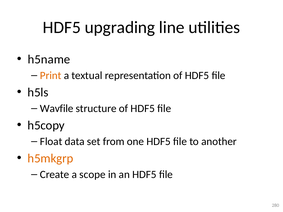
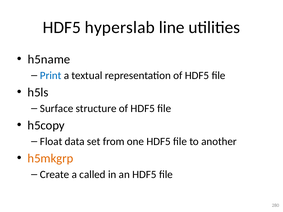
upgrading: upgrading -> hyperslab
Print colour: orange -> blue
Wavfile: Wavfile -> Surface
scope: scope -> called
